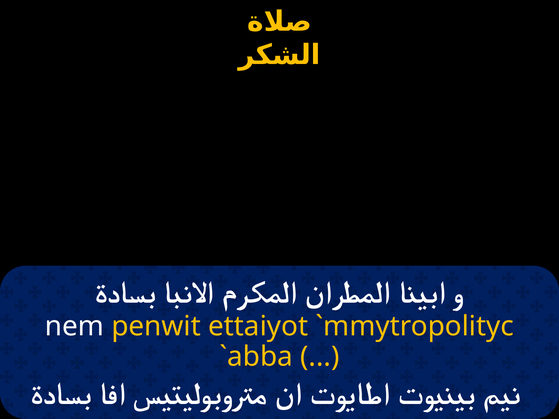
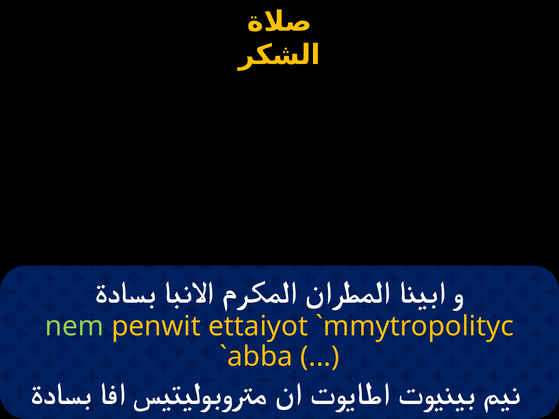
nem colour: white -> light green
